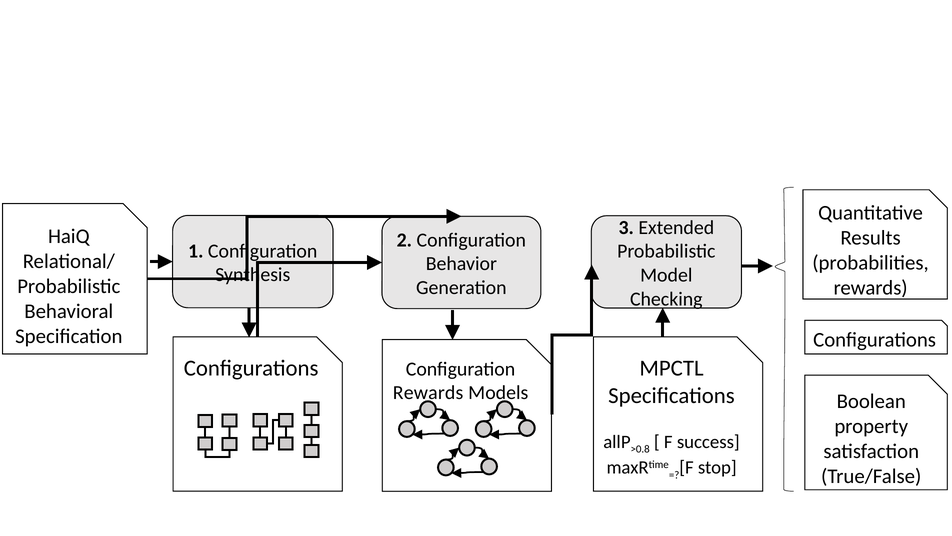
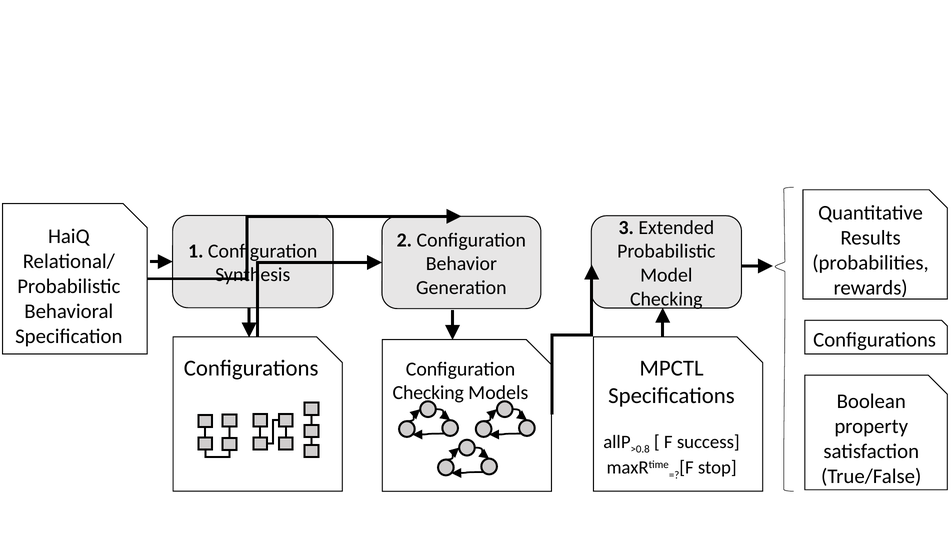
Rewards at (428, 392): Rewards -> Checking
